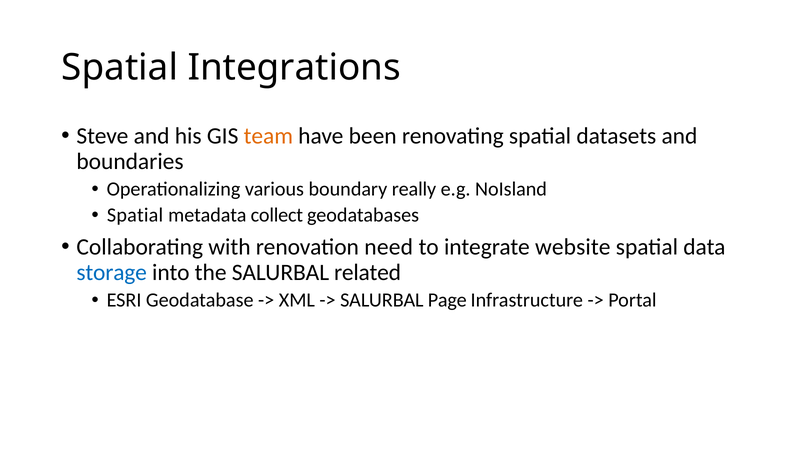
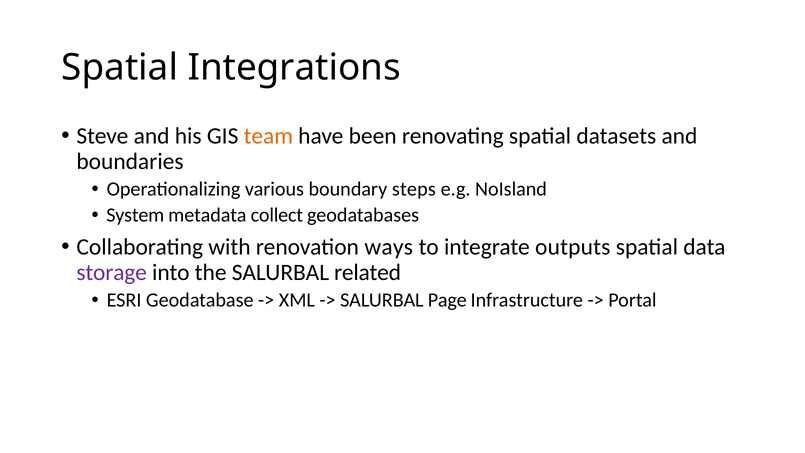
really: really -> steps
Spatial at (135, 215): Spatial -> System
need: need -> ways
website: website -> outputs
storage colour: blue -> purple
